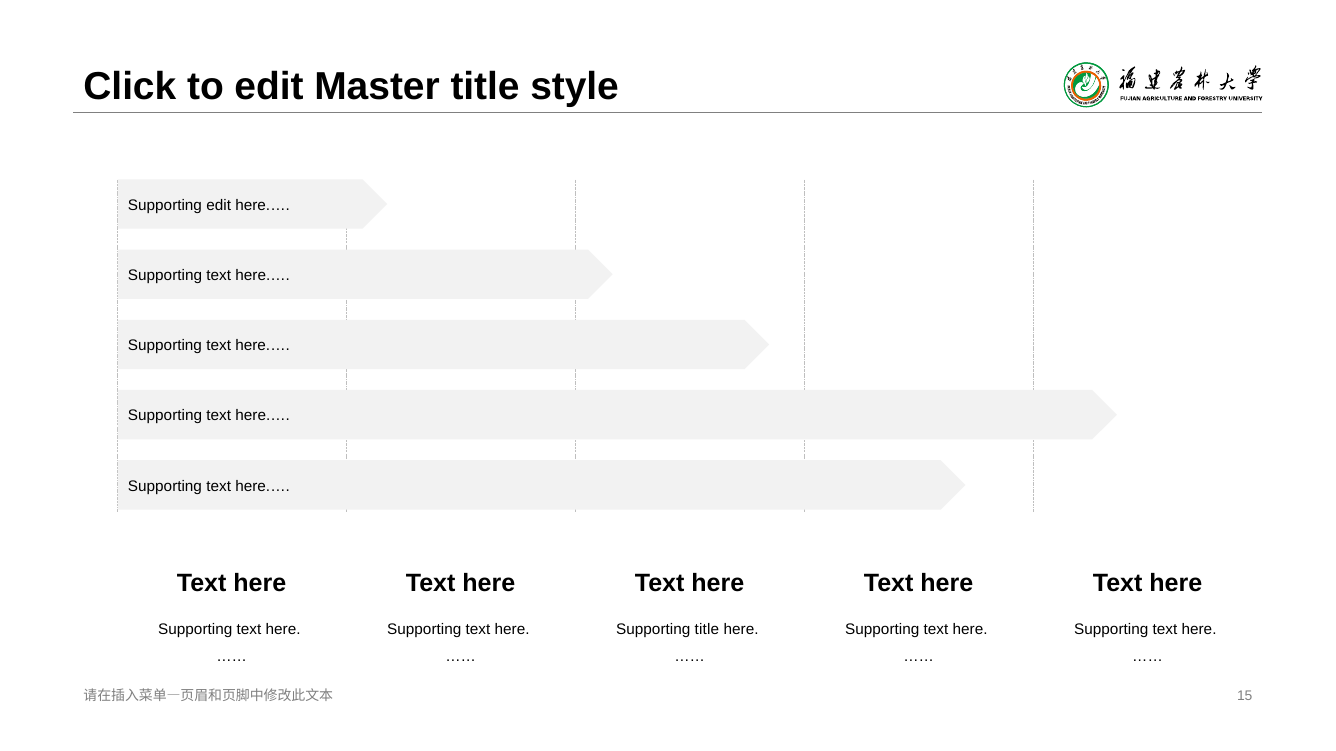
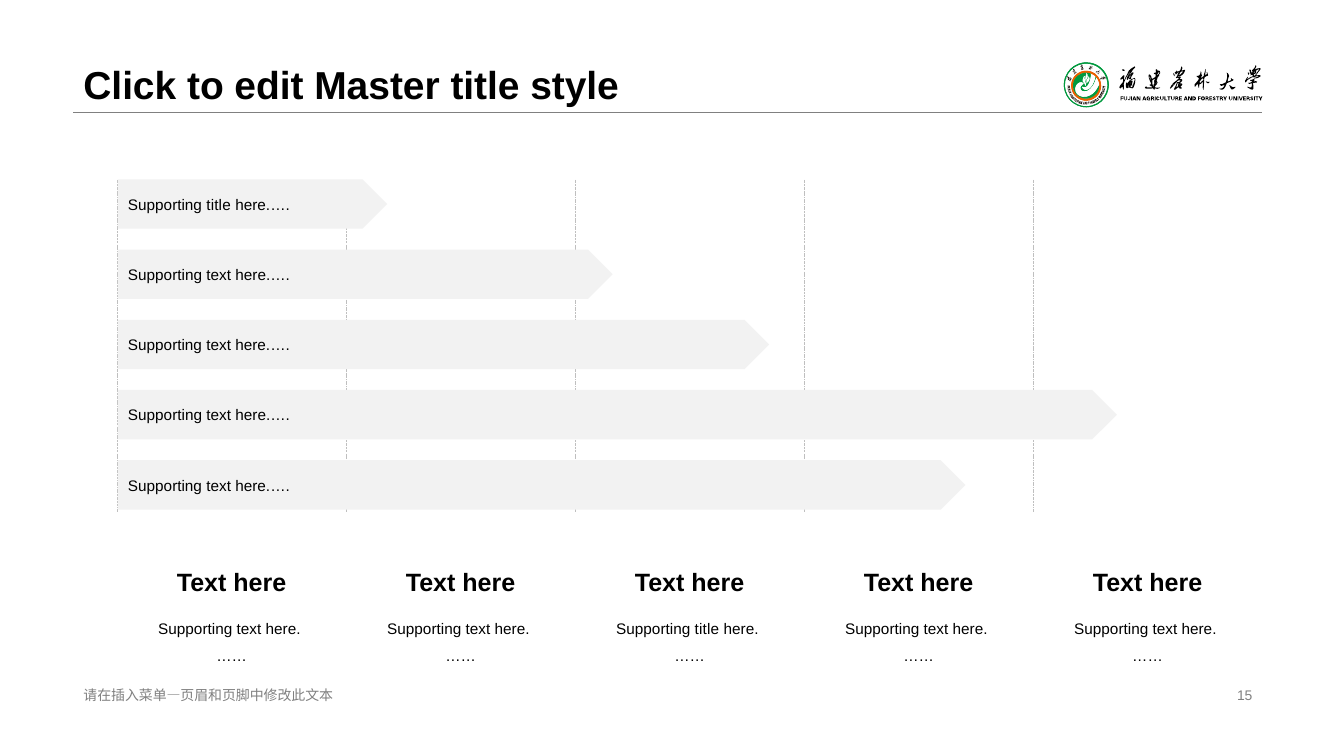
edit at (219, 205): edit -> title
